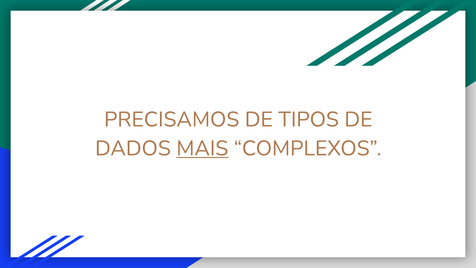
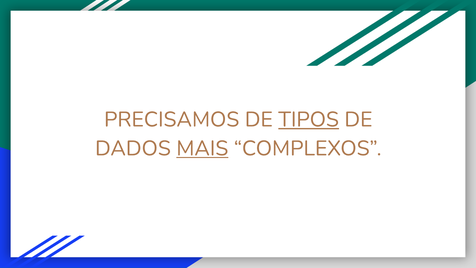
TIPOS underline: none -> present
